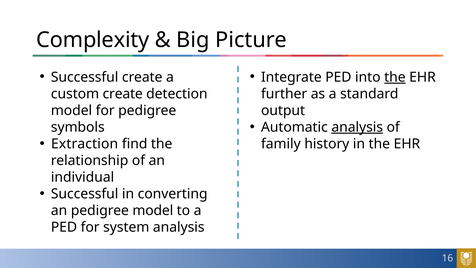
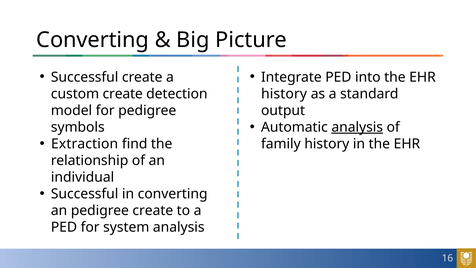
Complexity at (93, 40): Complexity -> Converting
the at (395, 77) underline: present -> none
further at (284, 94): further -> history
pedigree model: model -> create
